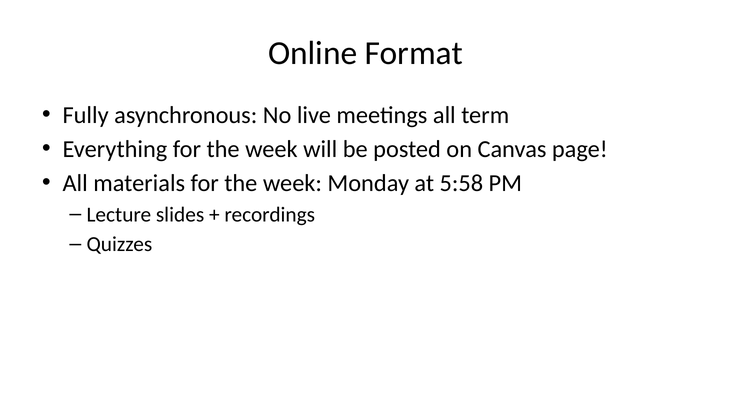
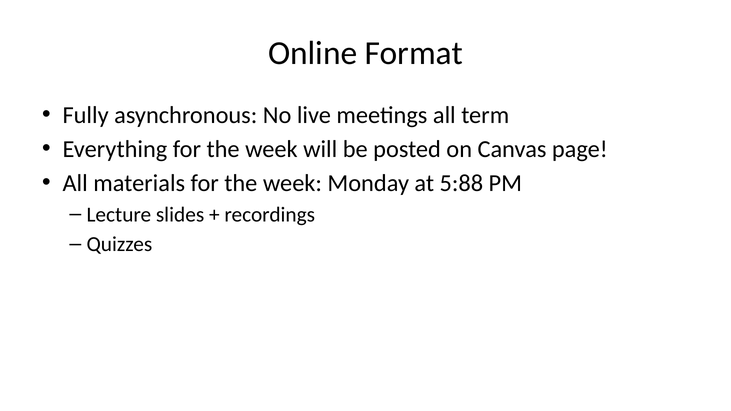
5:58: 5:58 -> 5:88
